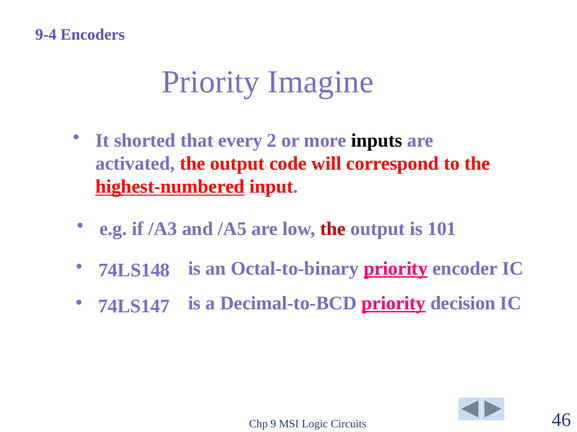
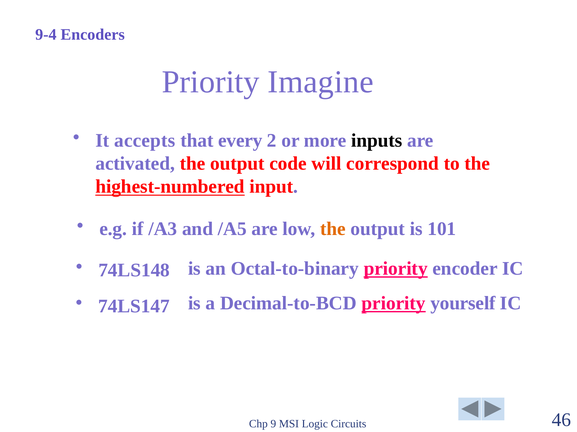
shorted: shorted -> accepts
the at (333, 229) colour: red -> orange
decision: decision -> yourself
